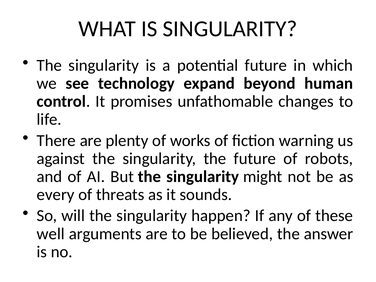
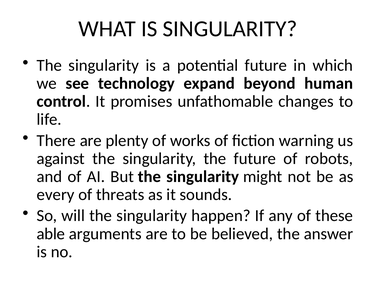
well: well -> able
